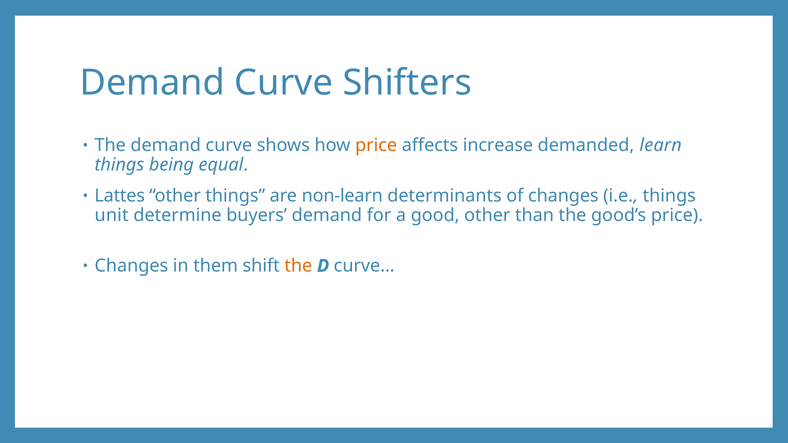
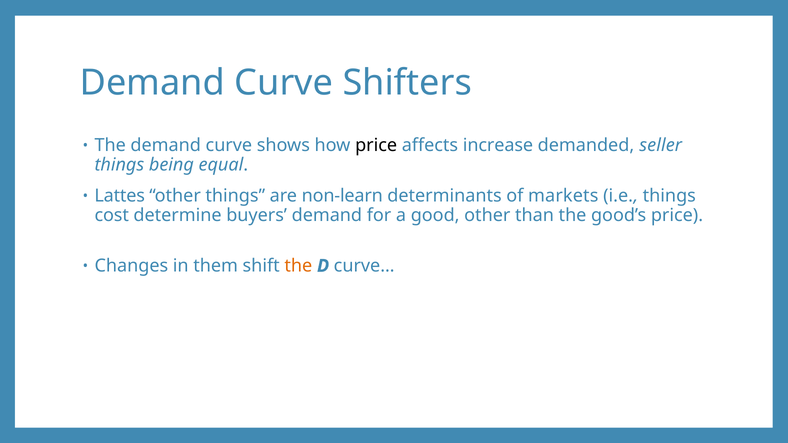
price at (376, 146) colour: orange -> black
learn: learn -> seller
of changes: changes -> markets
unit: unit -> cost
